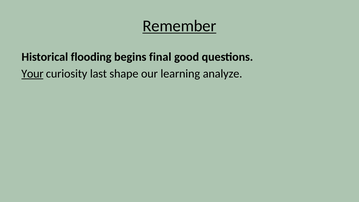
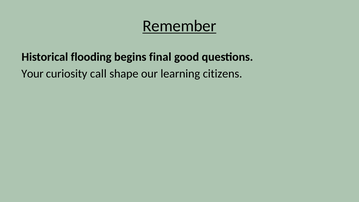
Your underline: present -> none
last: last -> call
analyze: analyze -> citizens
